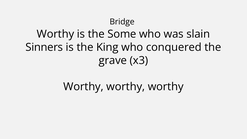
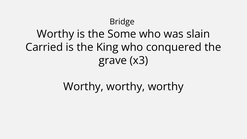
Sinners: Sinners -> Carried
